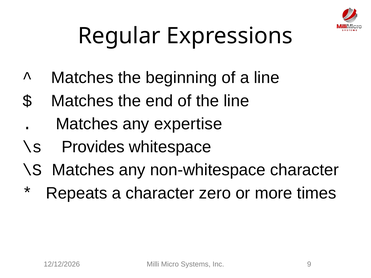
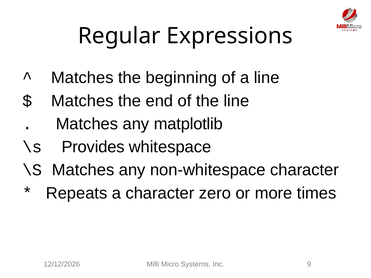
expertise: expertise -> matplotlib
